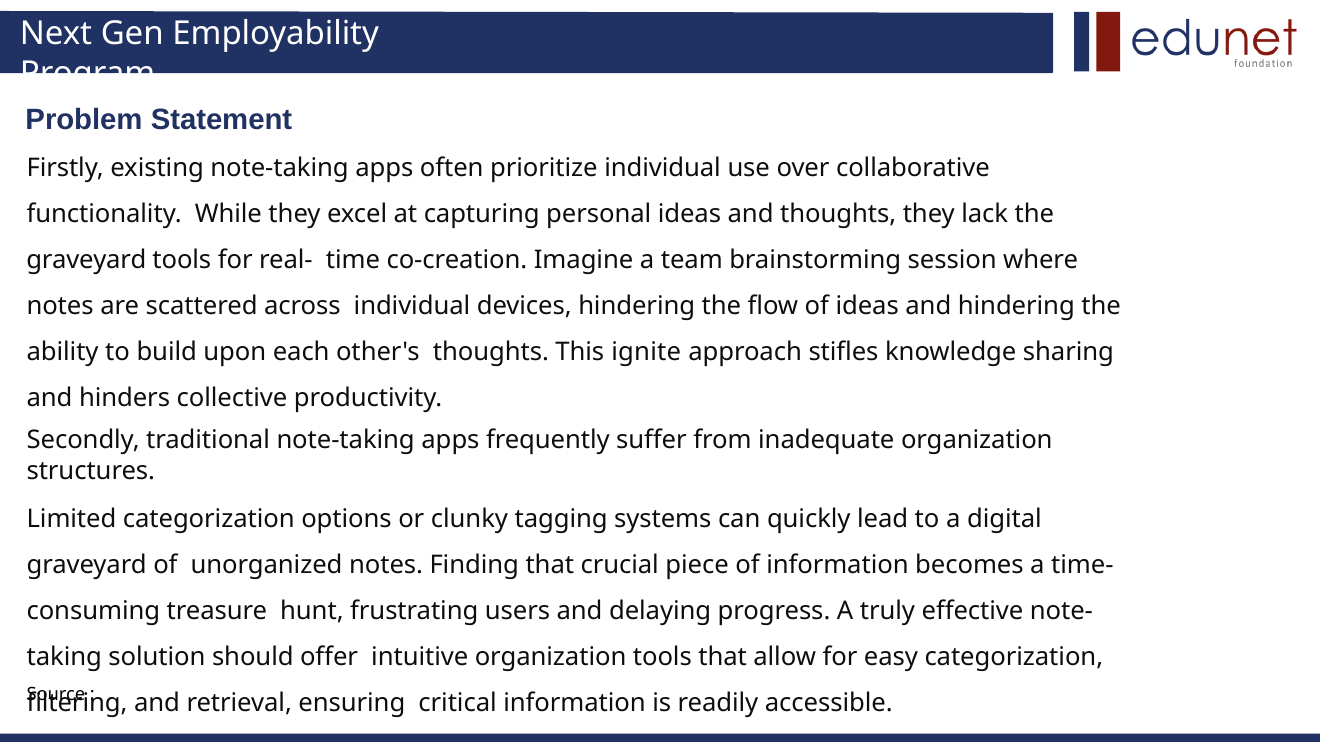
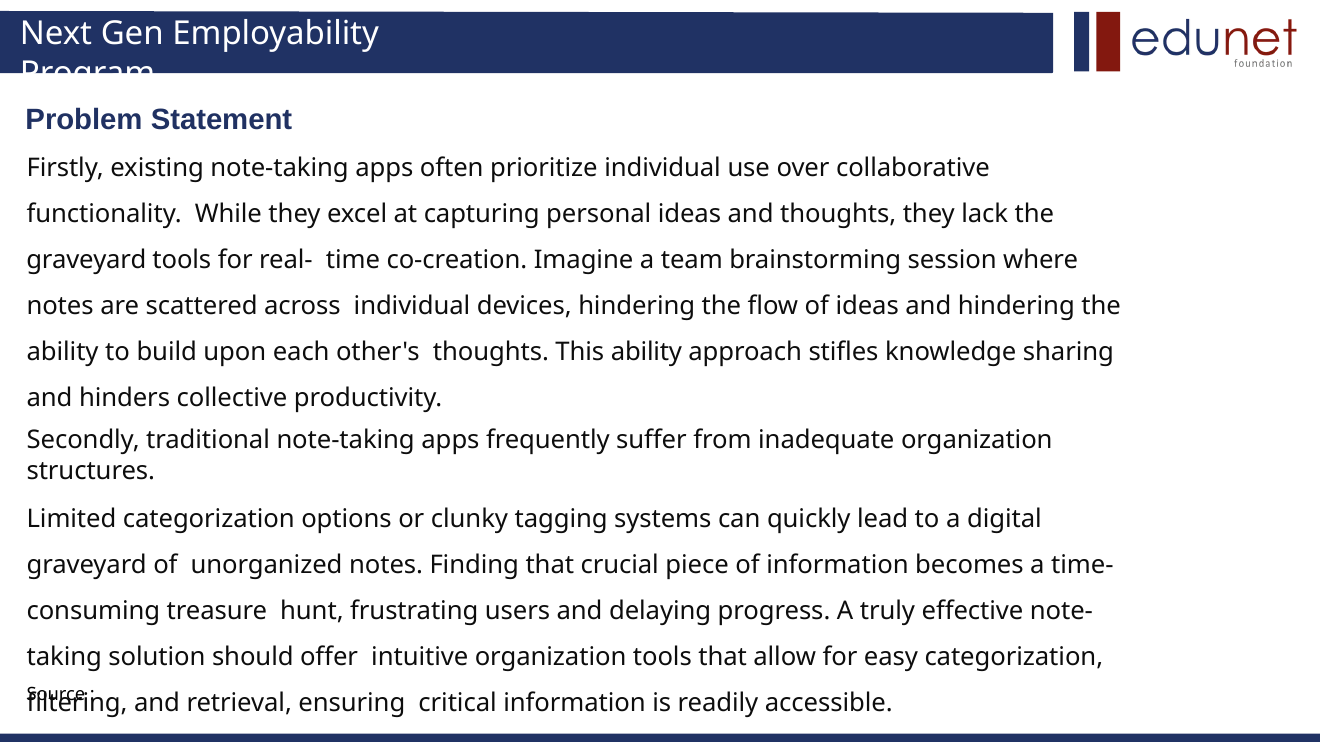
This ignite: ignite -> ability
